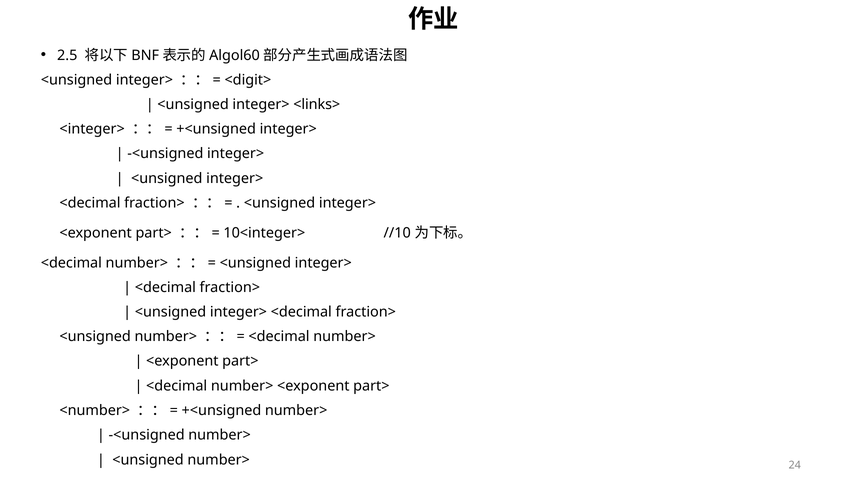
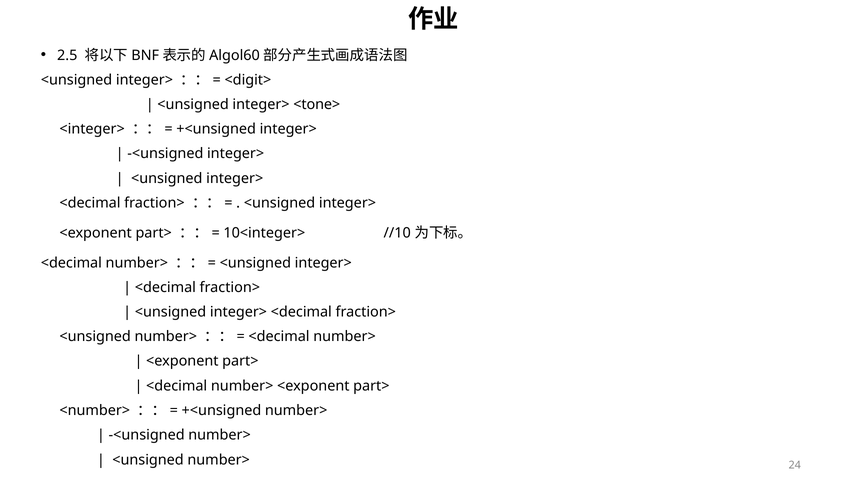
<links>: <links> -> <tone>
